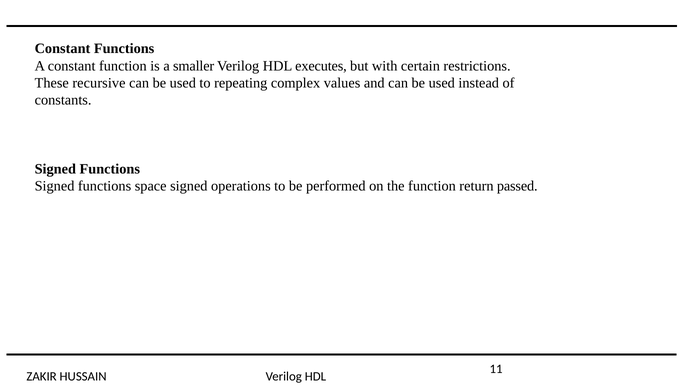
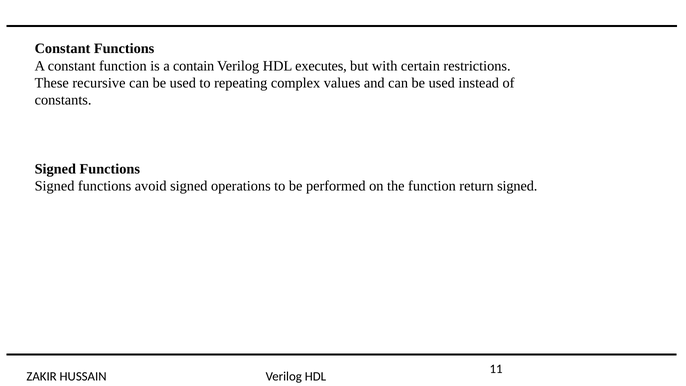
smaller: smaller -> contain
space: space -> avoid
return passed: passed -> signed
